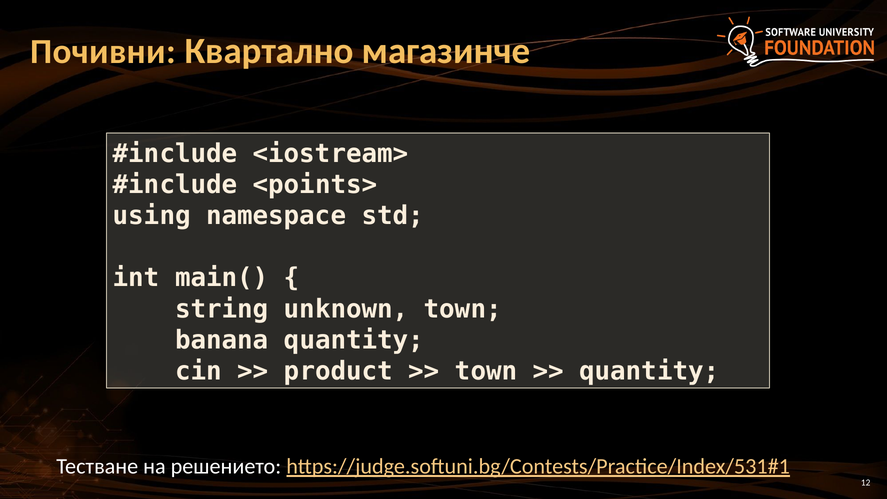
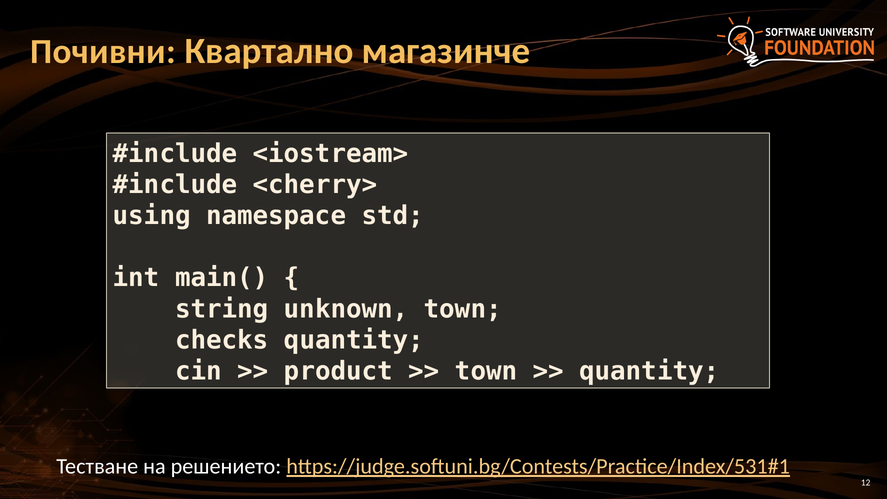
<points>: <points> -> <cherry>
banana: banana -> checks
